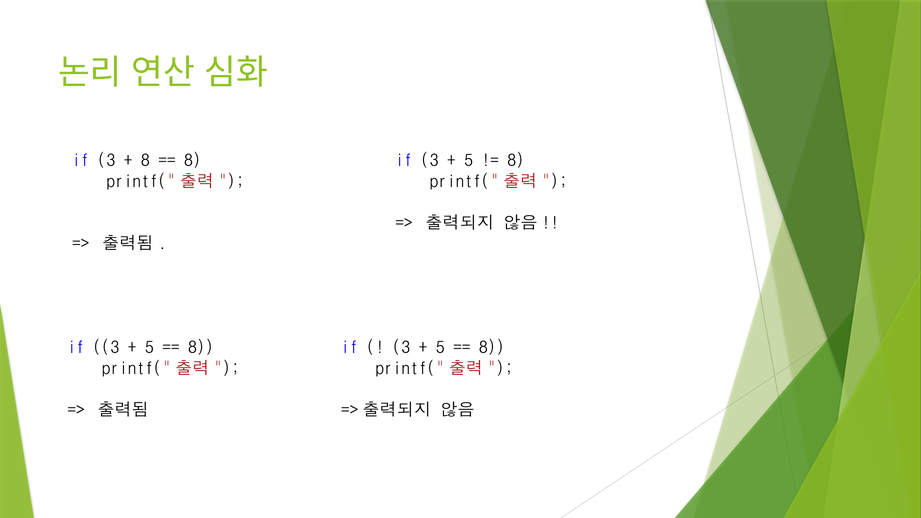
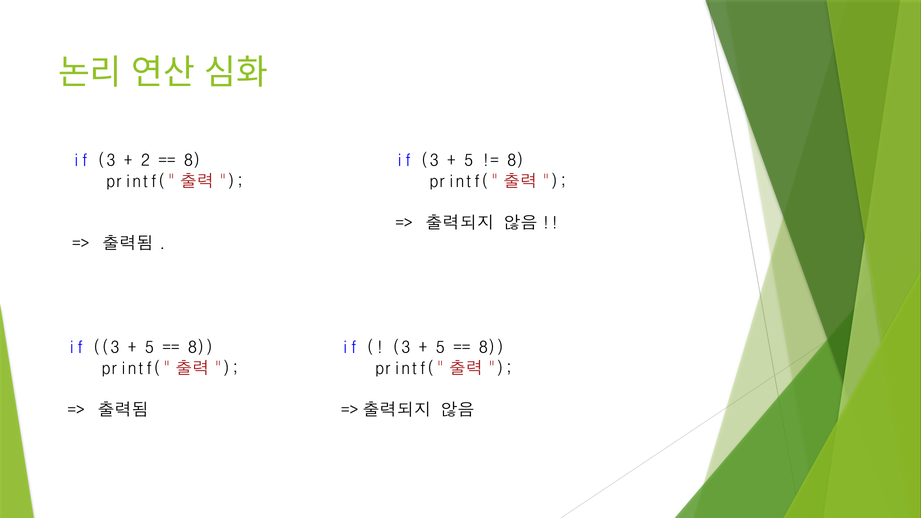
8 at (145, 161): 8 -> 2
